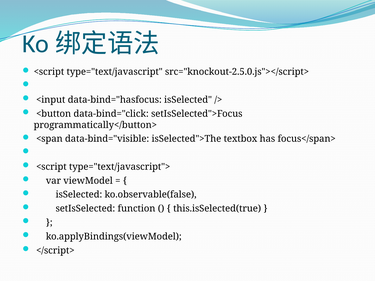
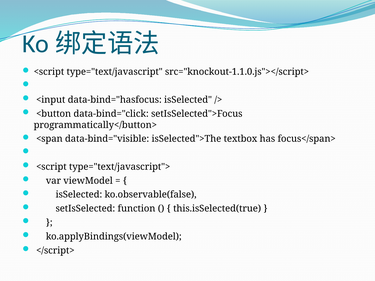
src="knockout-2.5.0.js"></script>: src="knockout-2.5.0.js"></script> -> src="knockout-1.1.0.js"></script>
